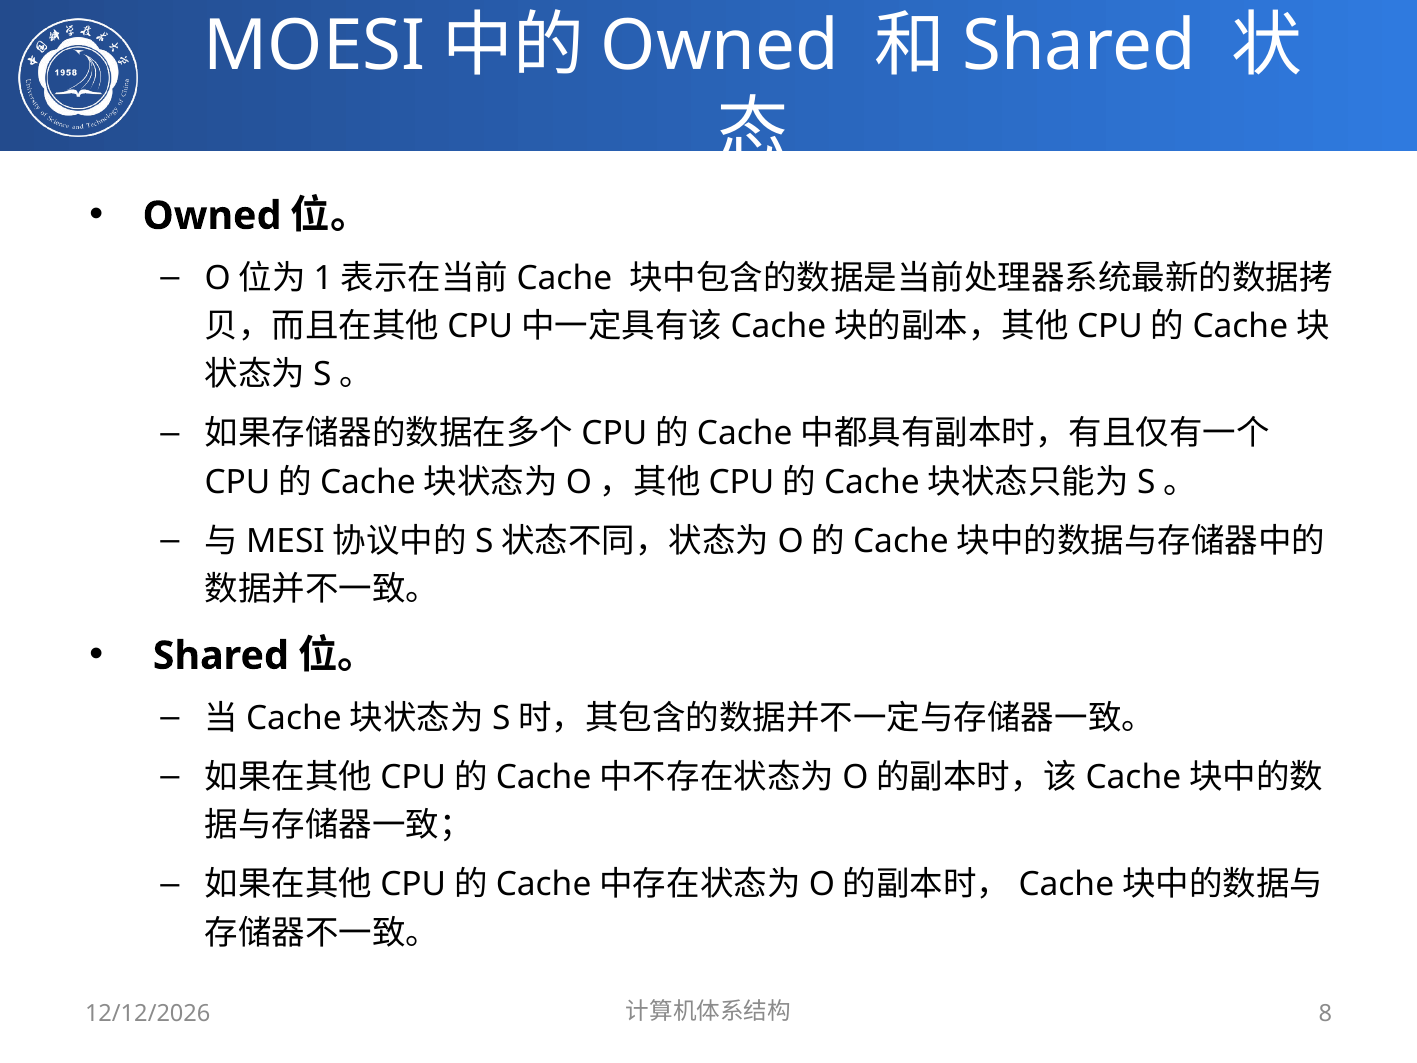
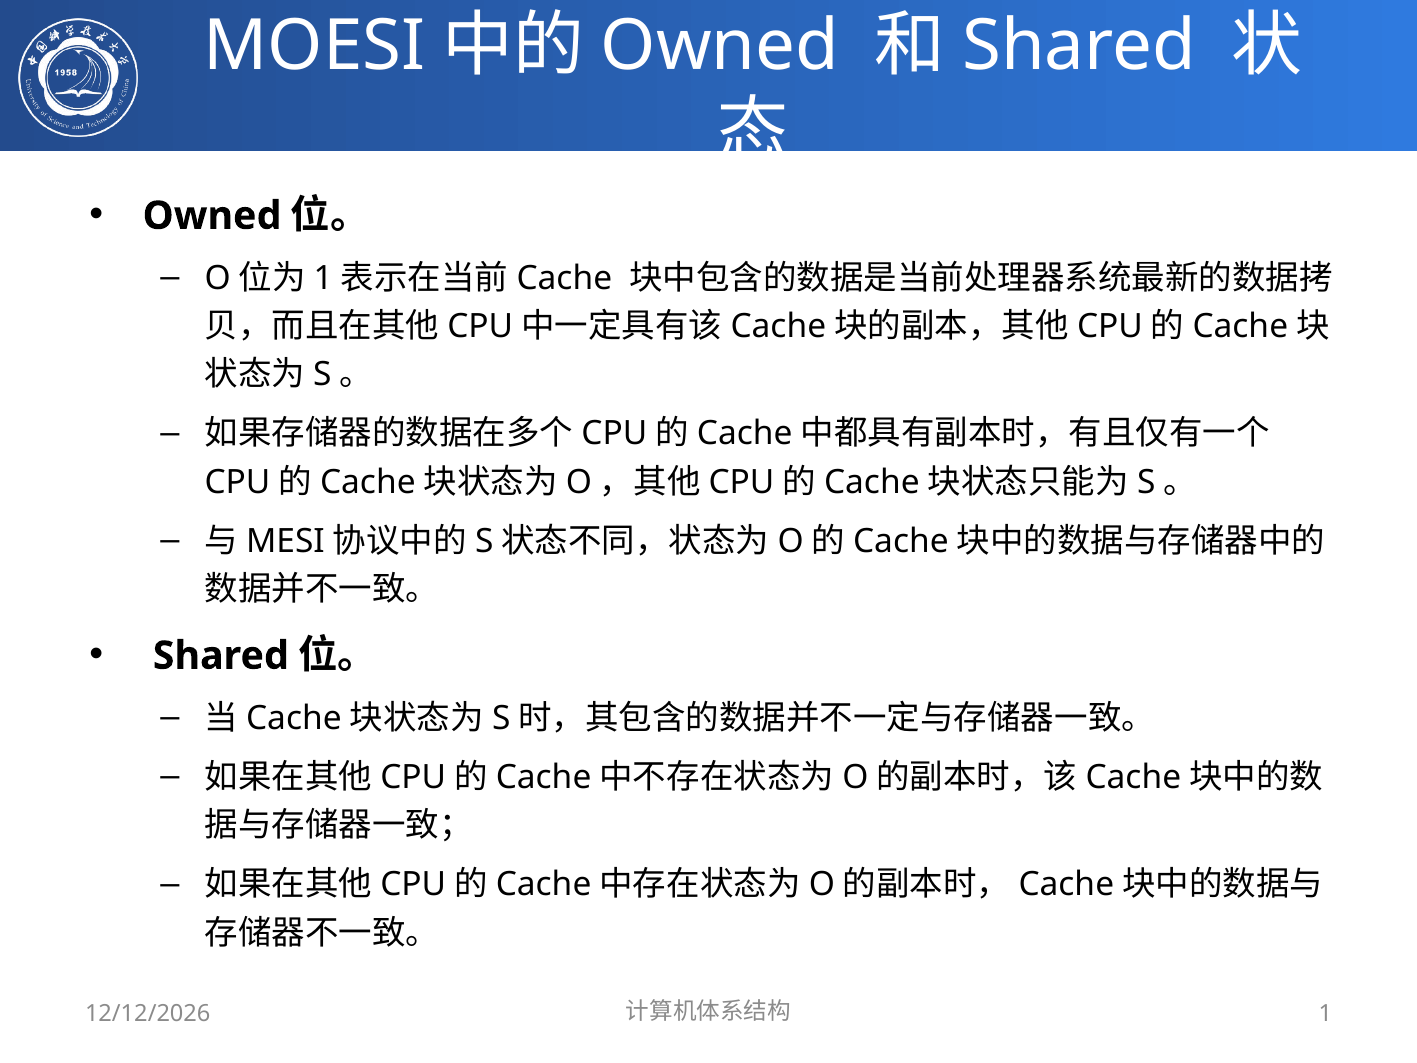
8: 8 -> 1
